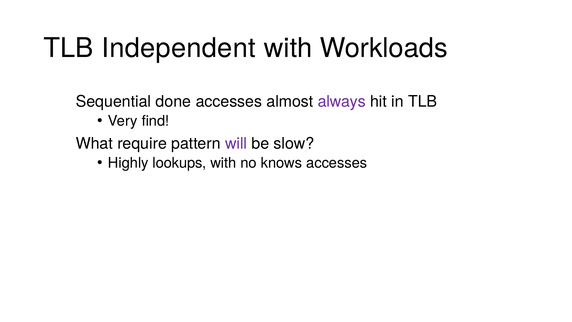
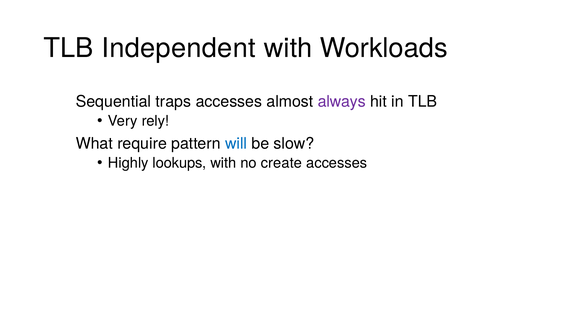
done: done -> traps
find: find -> rely
will colour: purple -> blue
knows: knows -> create
